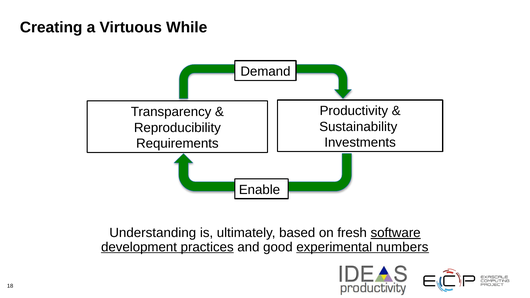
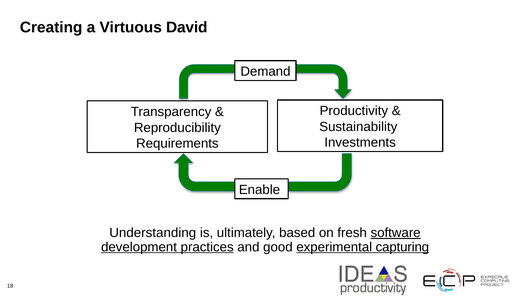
While: While -> David
numbers: numbers -> capturing
